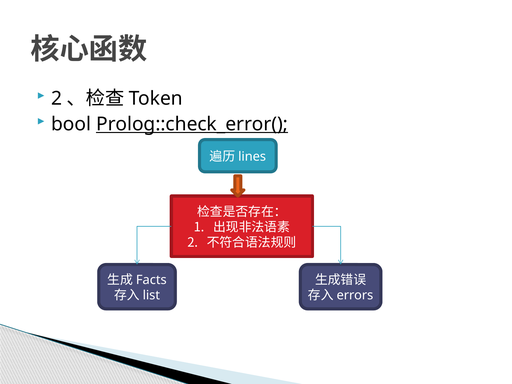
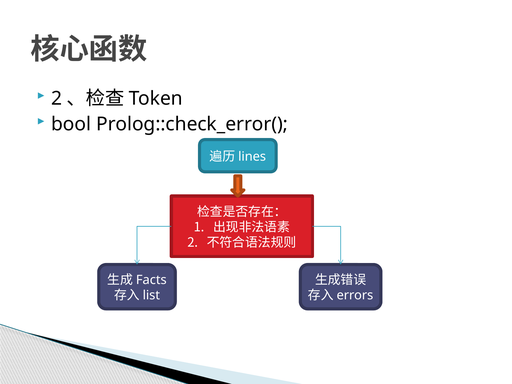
Prolog::check_error( underline: present -> none
